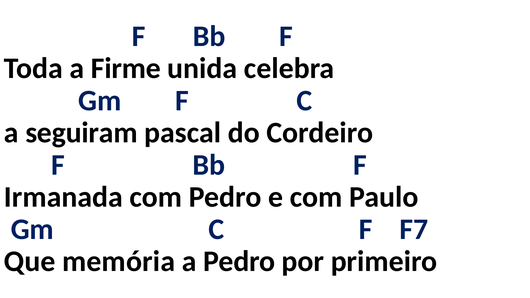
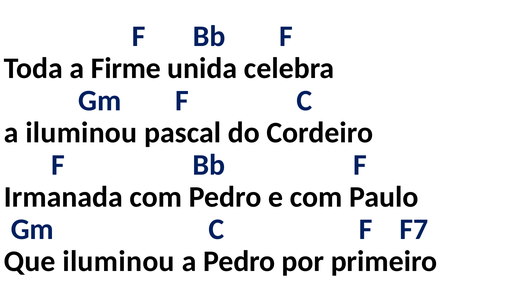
a seguiram: seguiram -> iluminou
Que memória: memória -> iluminou
